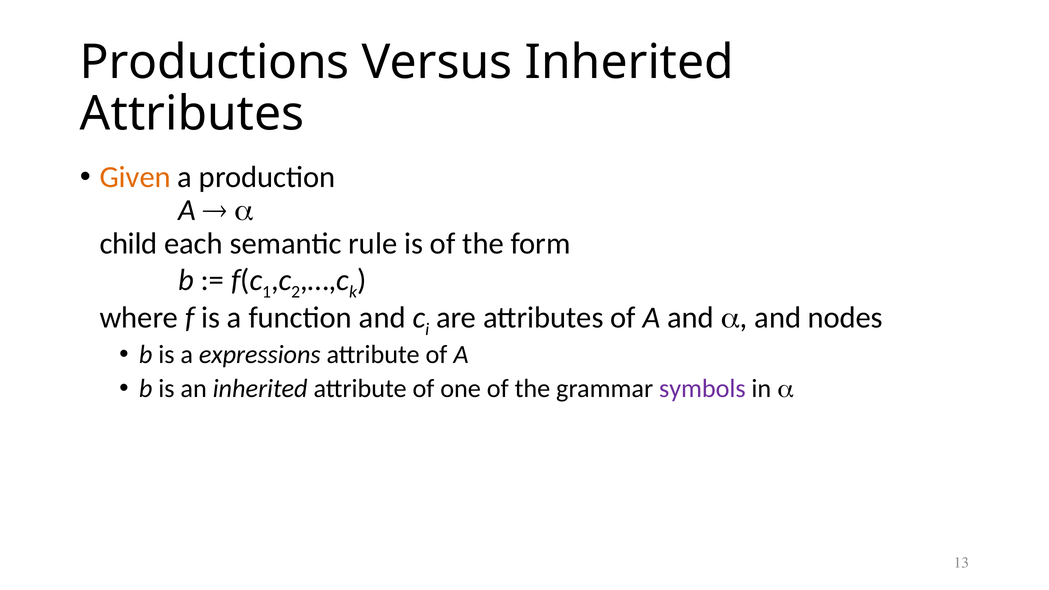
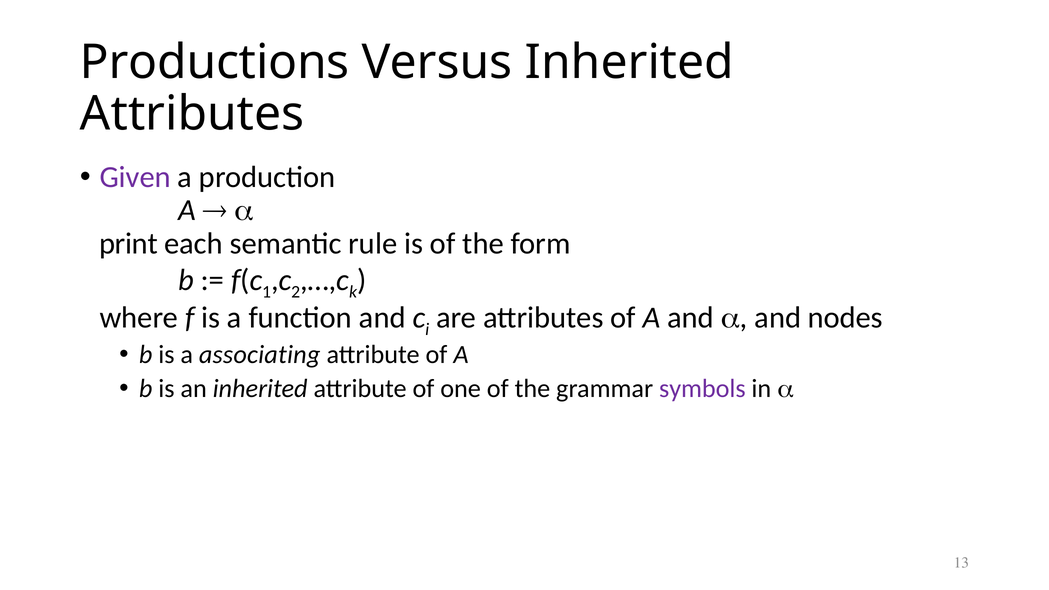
Given colour: orange -> purple
child: child -> print
expressions: expressions -> associating
